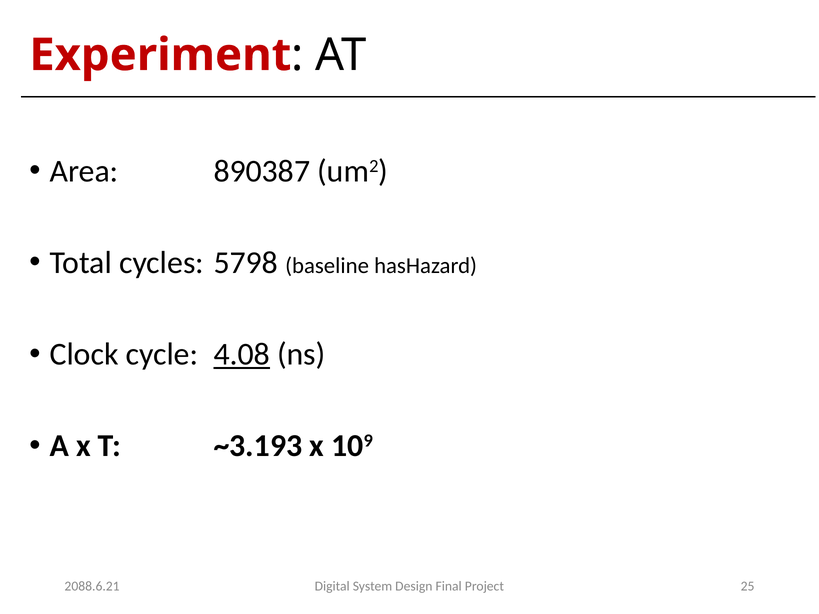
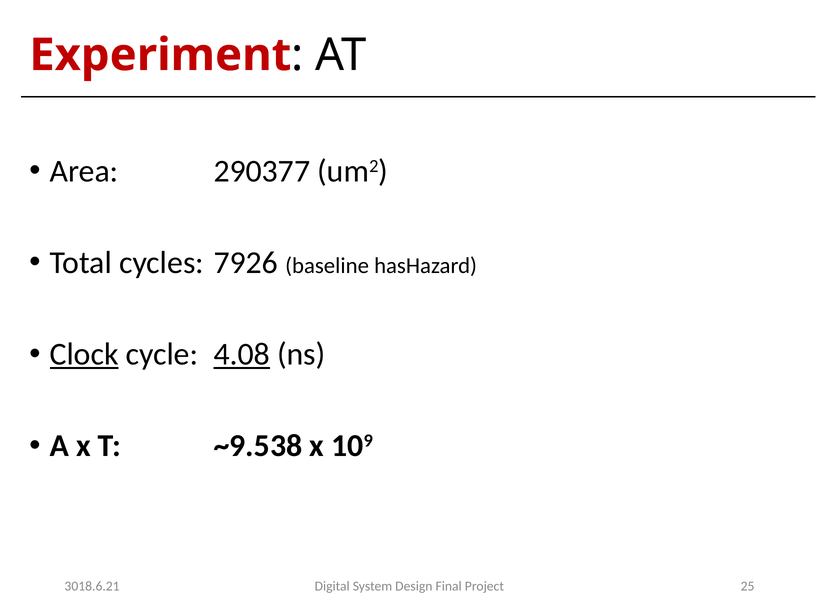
890387: 890387 -> 290377
5798: 5798 -> 7926
Clock underline: none -> present
~3.193: ~3.193 -> ~9.538
2088.6.21: 2088.6.21 -> 3018.6.21
